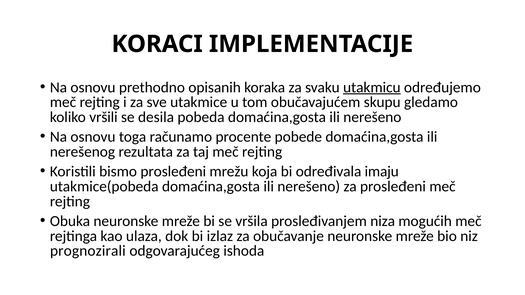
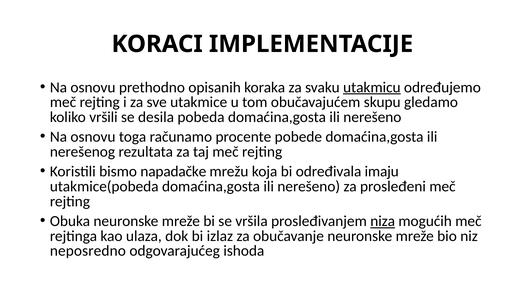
bismo prosleđeni: prosleđeni -> napadačke
niza underline: none -> present
prognozirali: prognozirali -> neposredno
